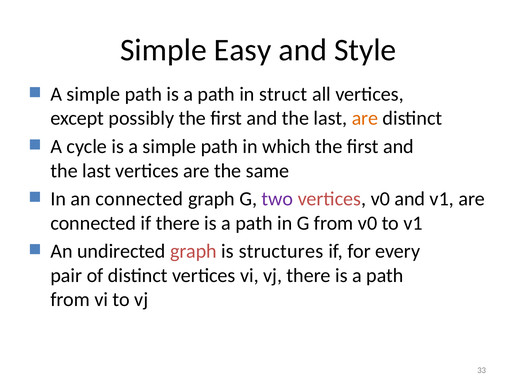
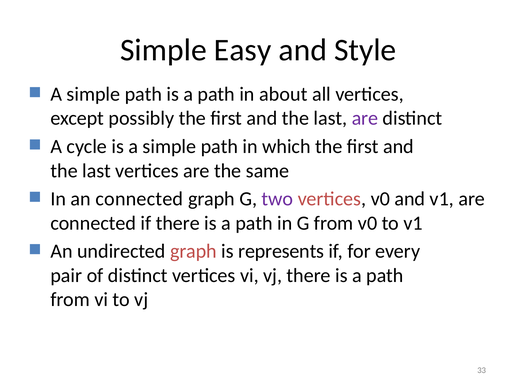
struct: struct -> about
are at (365, 118) colour: orange -> purple
structures: structures -> represents
